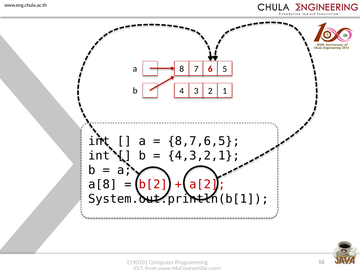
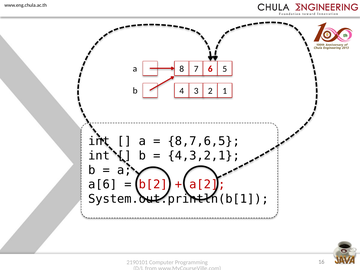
a[8: a[8 -> a[6
